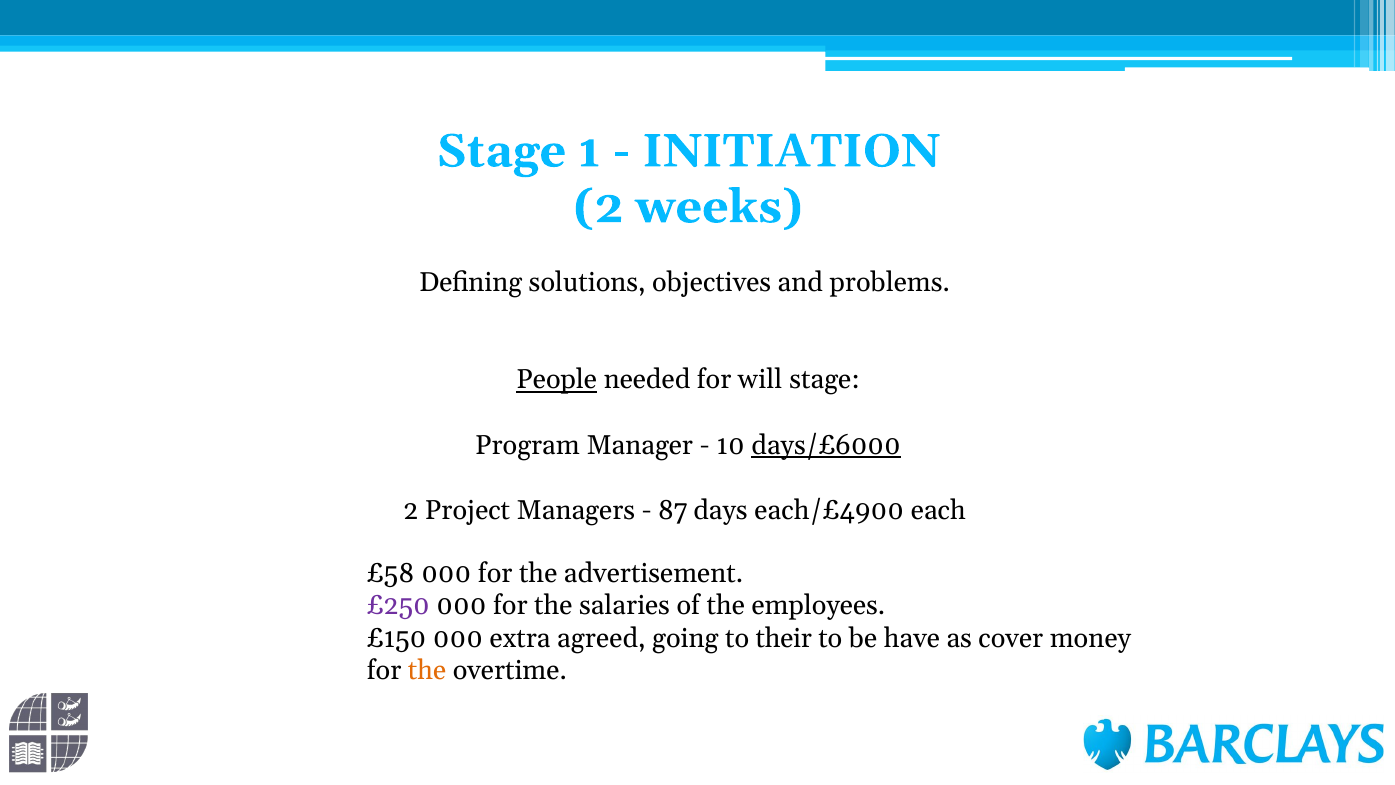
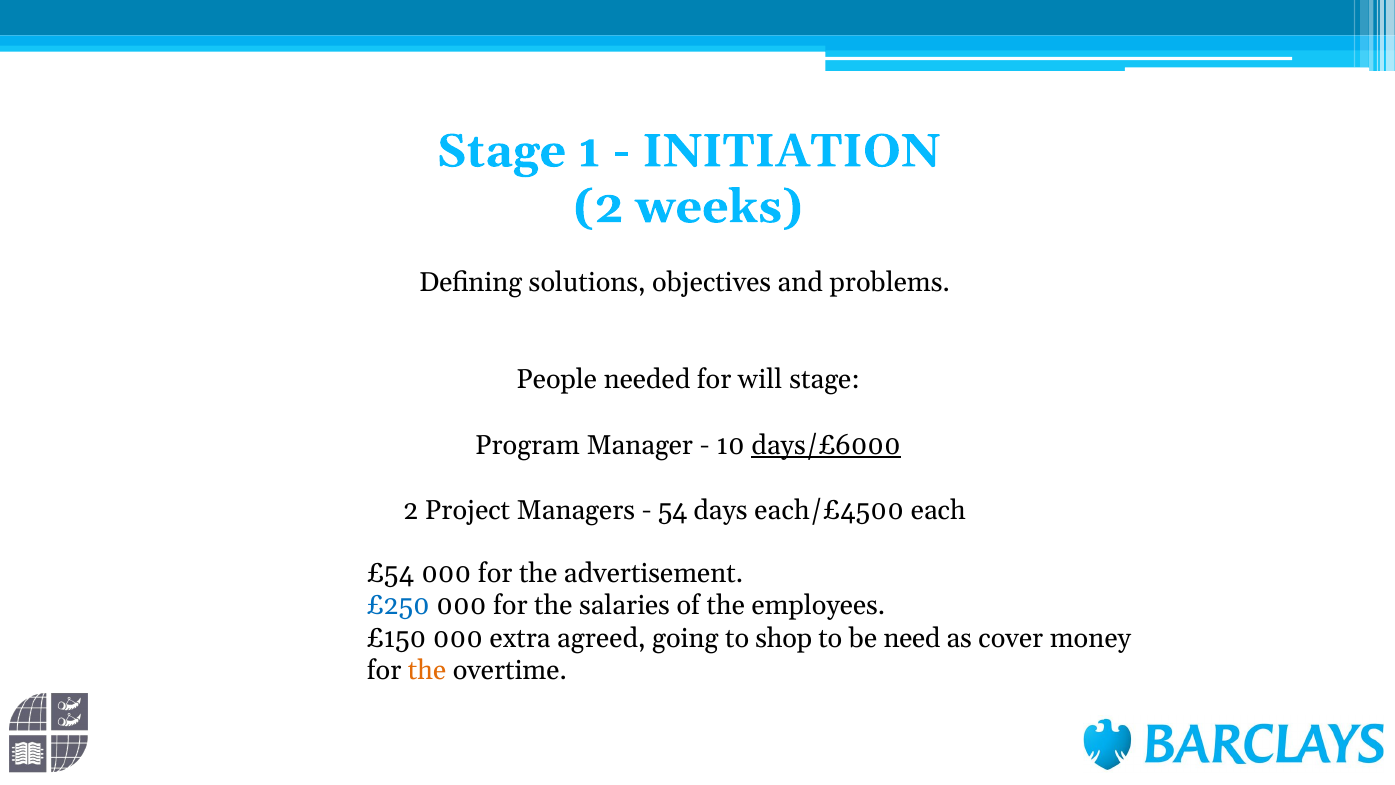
People underline: present -> none
87: 87 -> 54
each/£4900: each/£4900 -> each/£4500
£58: £58 -> £54
£250 colour: purple -> blue
their: their -> shop
have: have -> need
